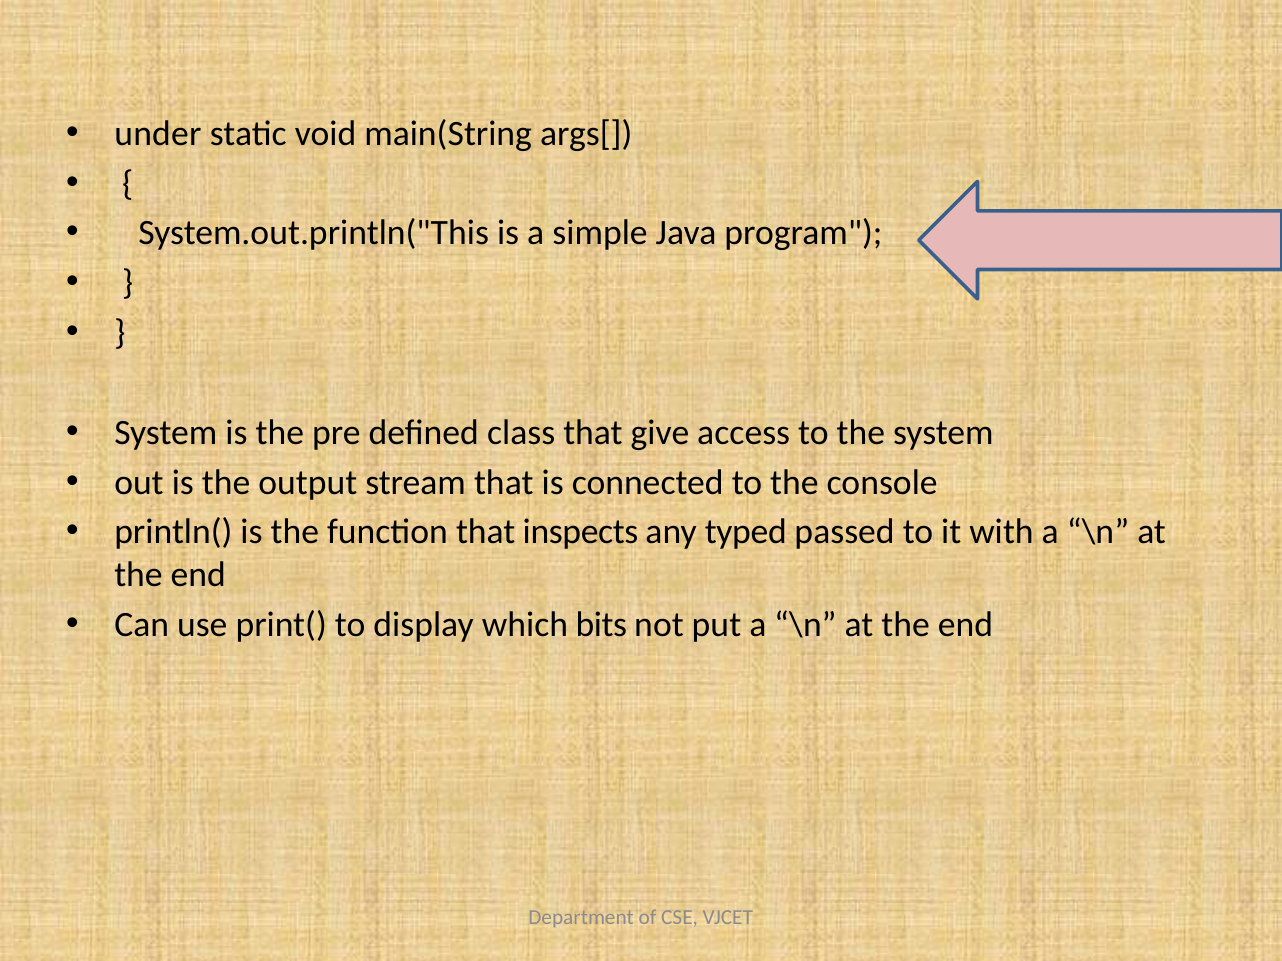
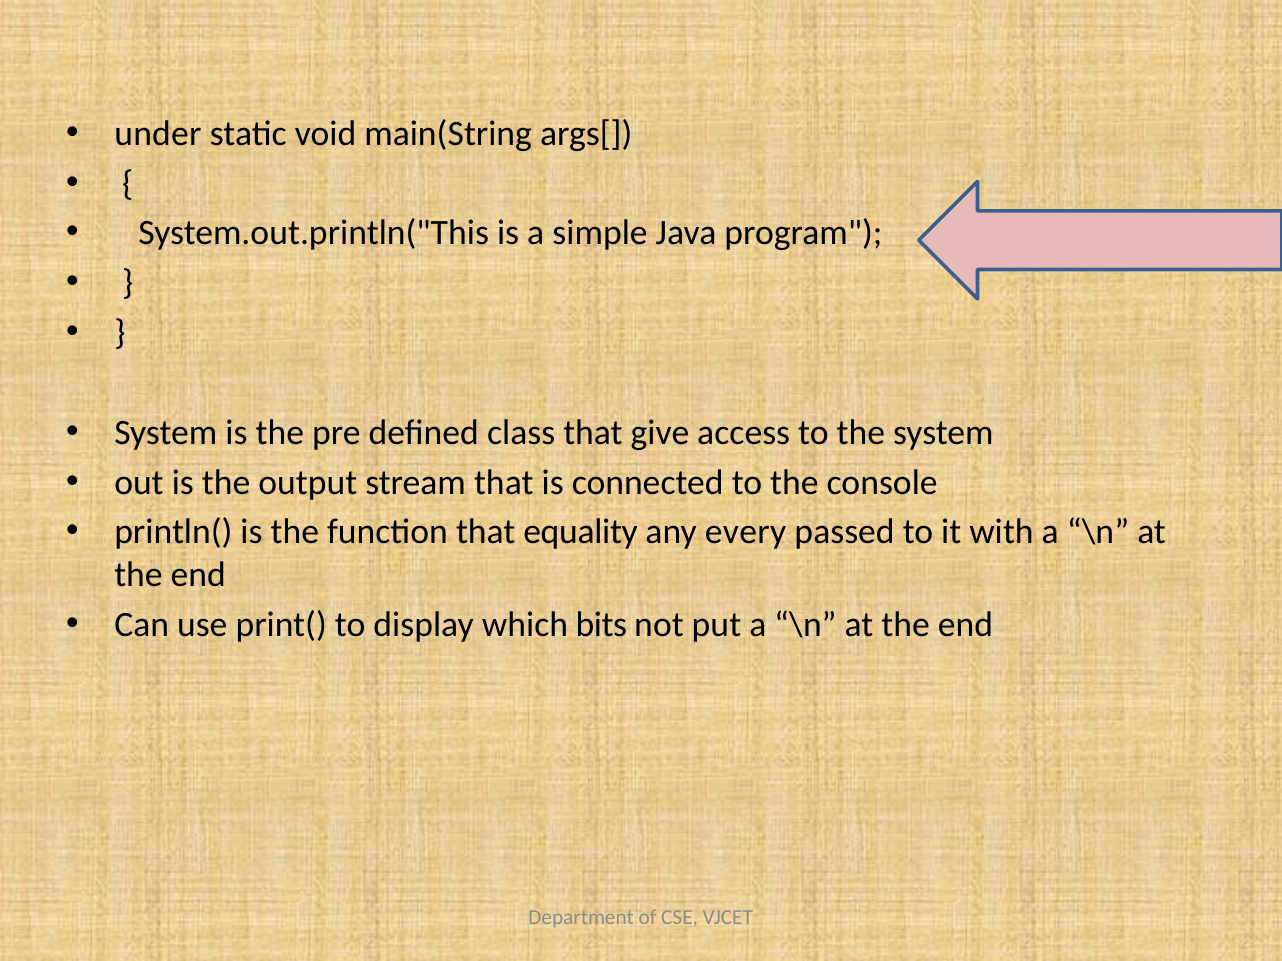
inspects: inspects -> equality
typed: typed -> every
